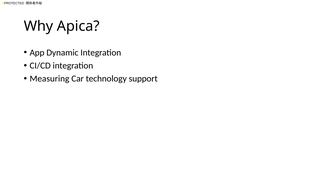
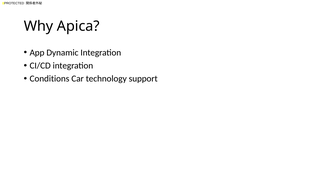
Measuring: Measuring -> Conditions
